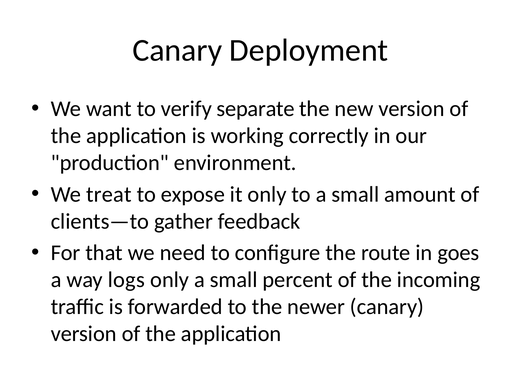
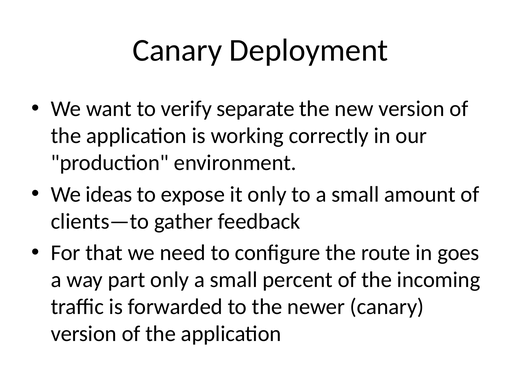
treat: treat -> ideas
logs: logs -> part
